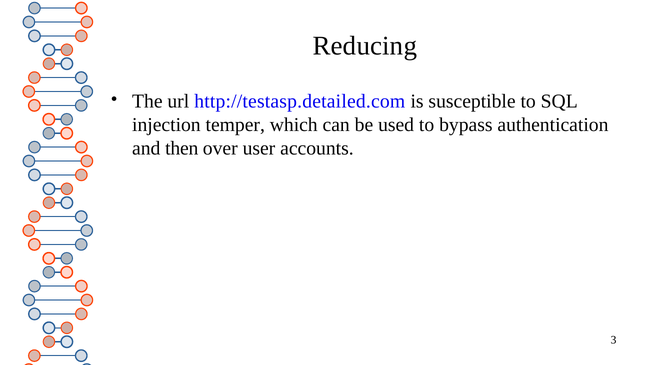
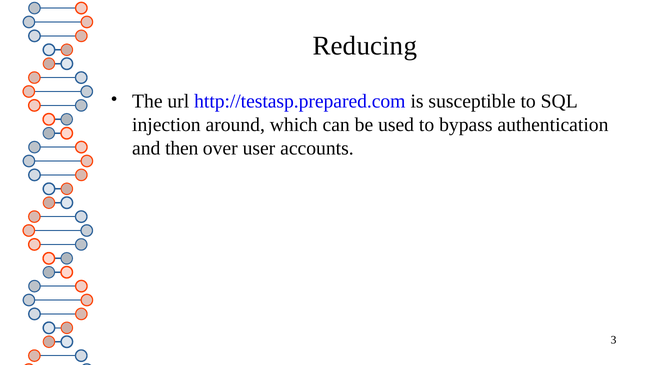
http://testasp.detailed.com: http://testasp.detailed.com -> http://testasp.prepared.com
temper: temper -> around
